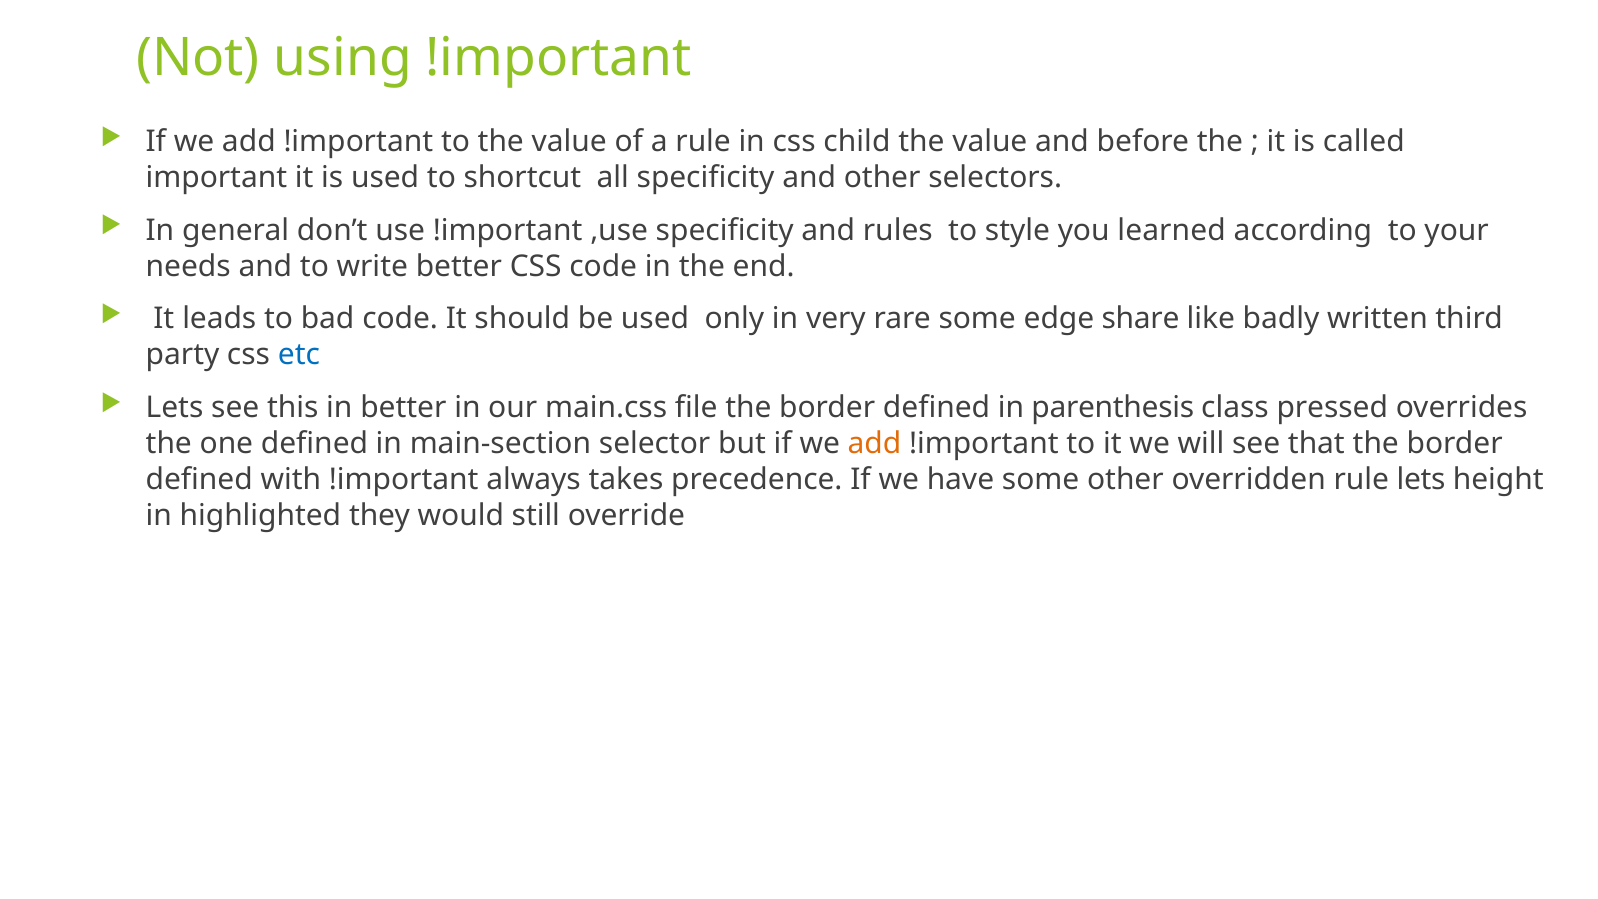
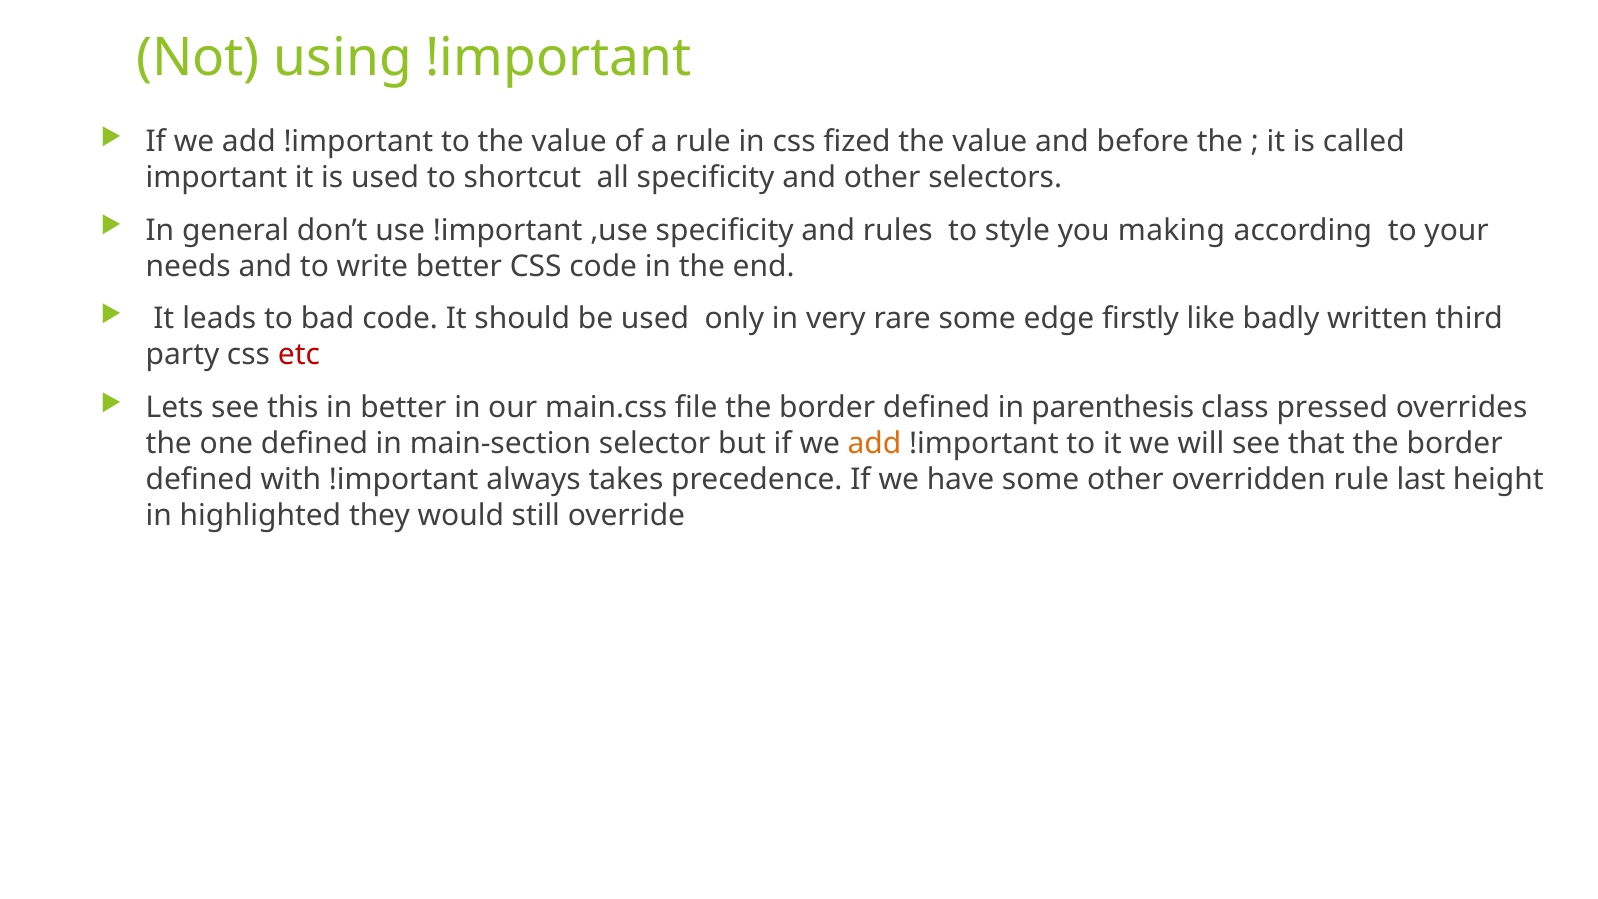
child: child -> fized
learned: learned -> making
share: share -> firstly
etc colour: blue -> red
rule lets: lets -> last
